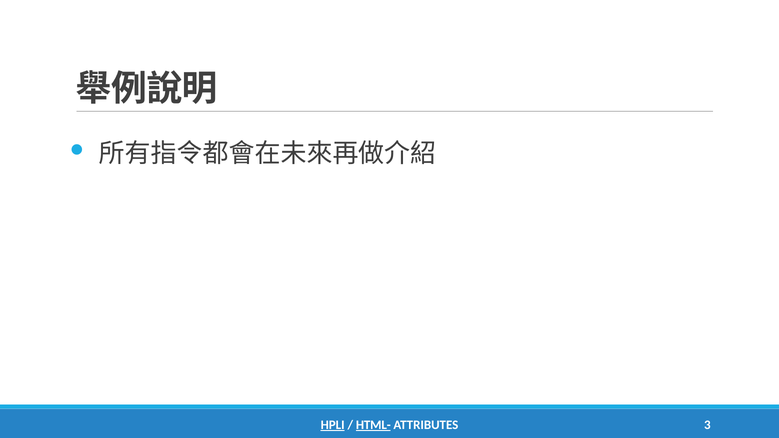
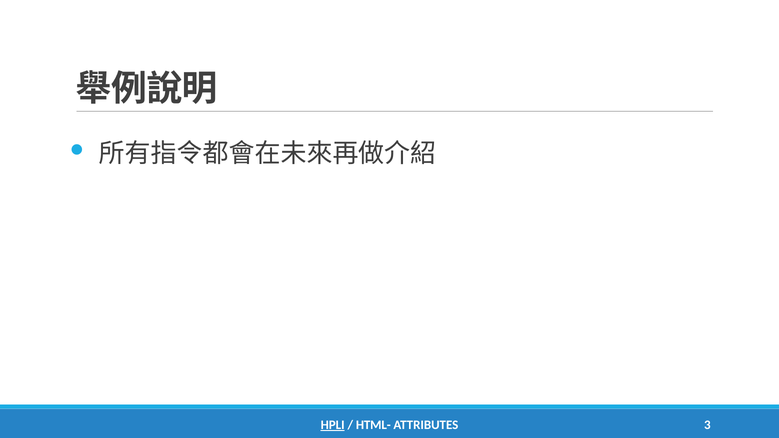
HTML- underline: present -> none
